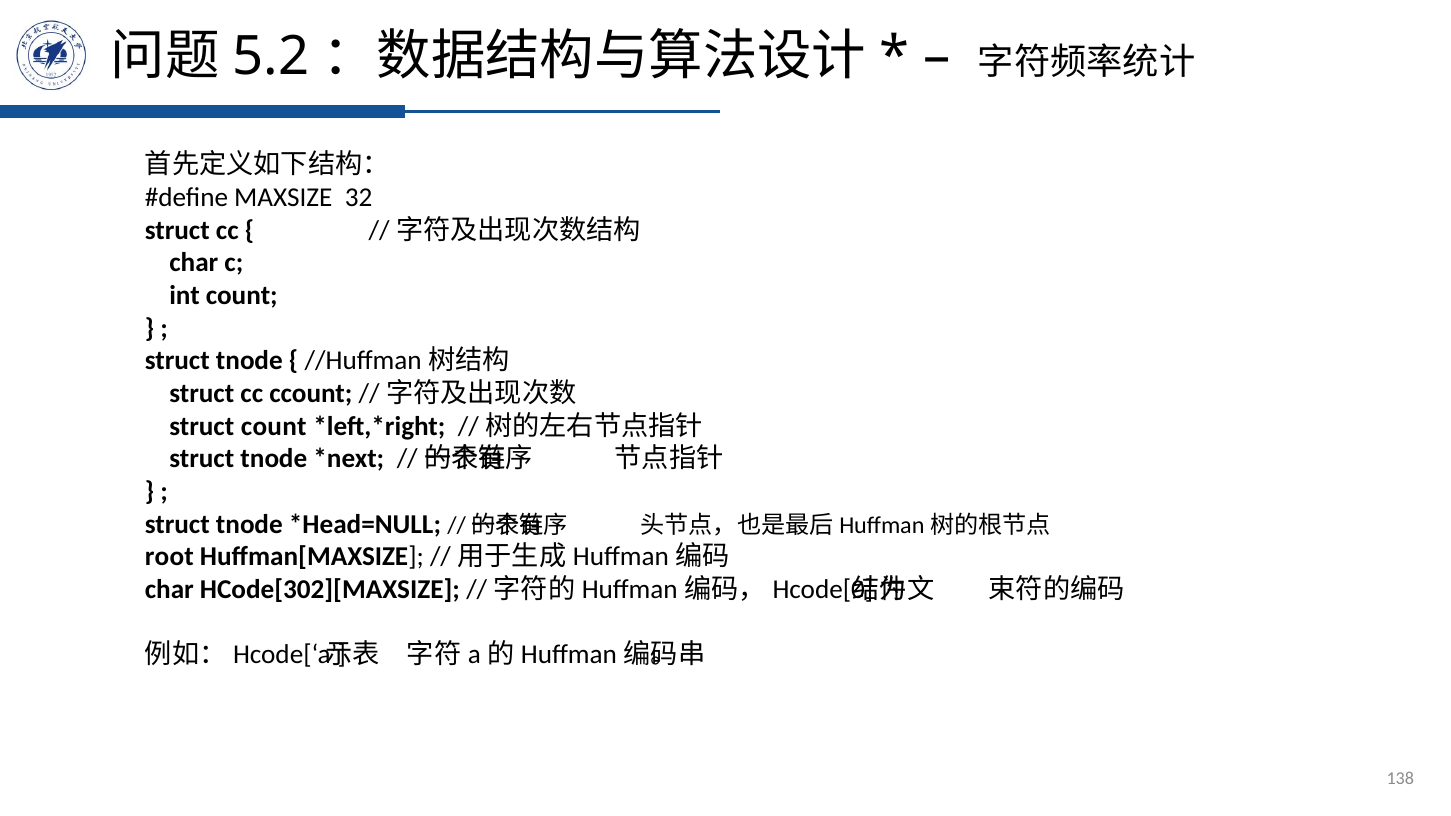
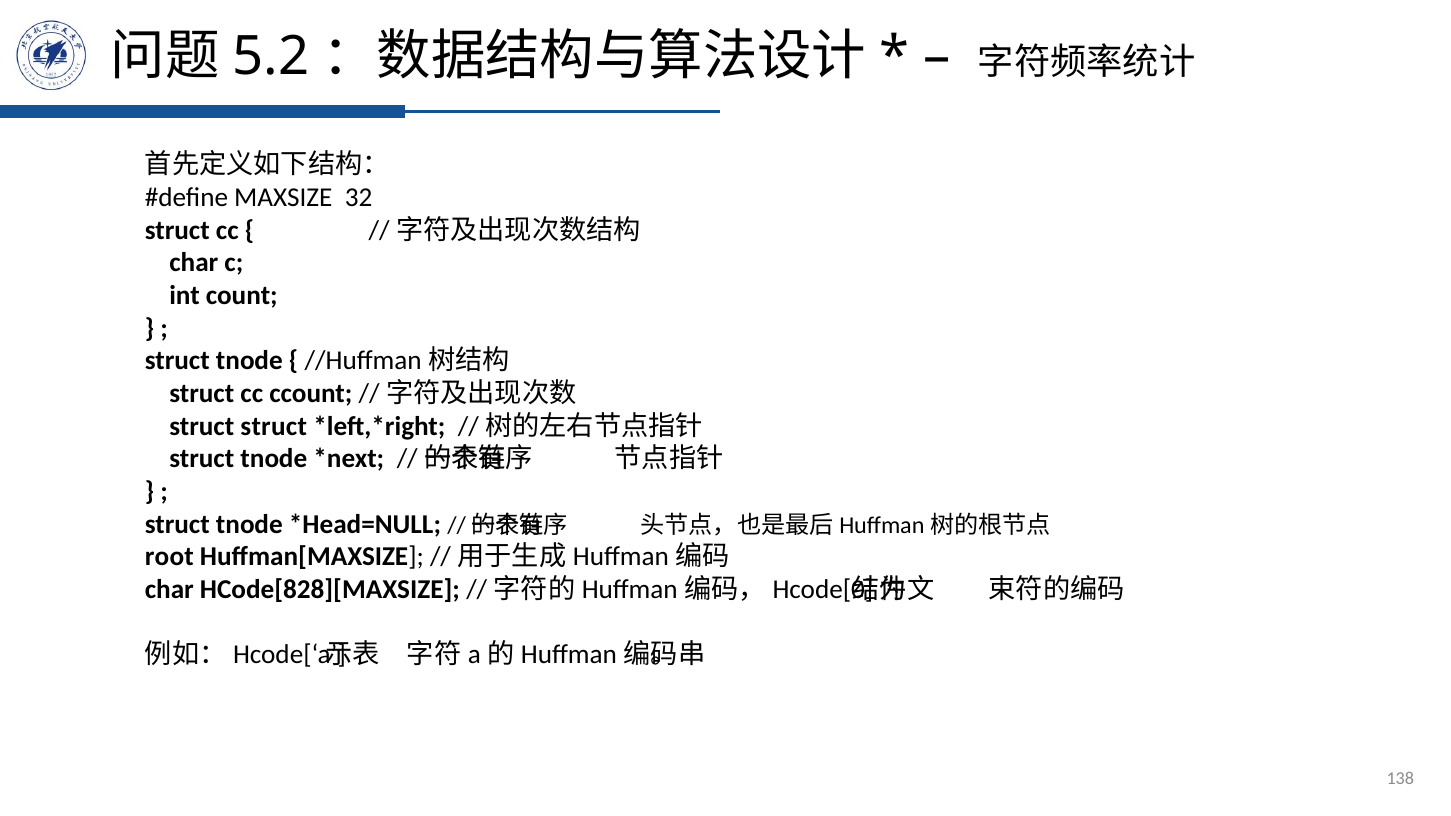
struct count: count -> struct
HCode[302][MAXSIZE: HCode[302][MAXSIZE -> HCode[828][MAXSIZE
